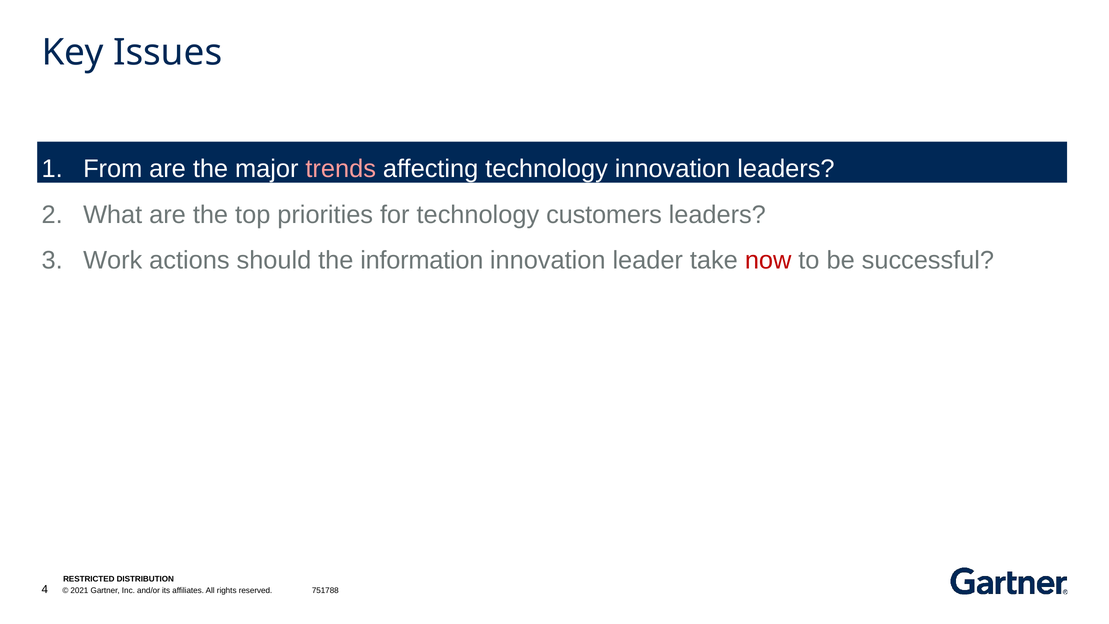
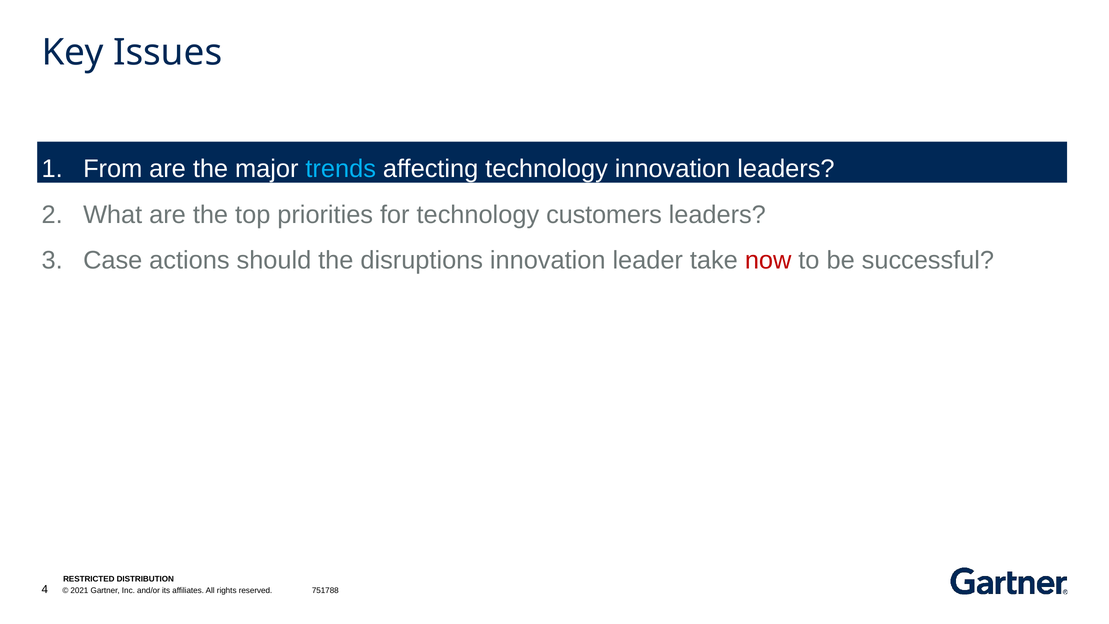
trends colour: pink -> light blue
Work: Work -> Case
information: information -> disruptions
